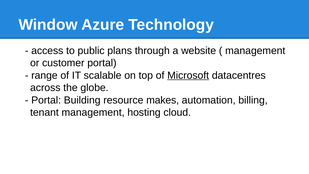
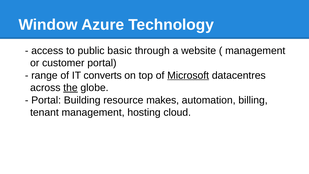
plans: plans -> basic
scalable: scalable -> converts
the underline: none -> present
